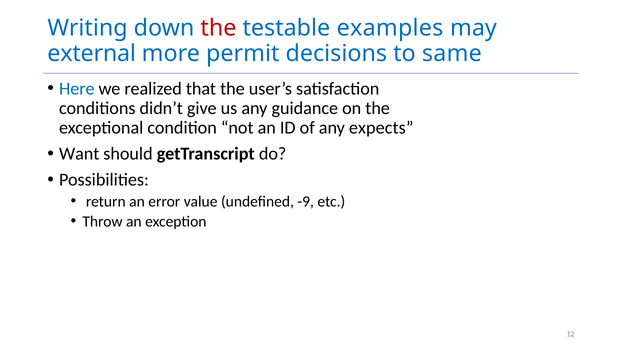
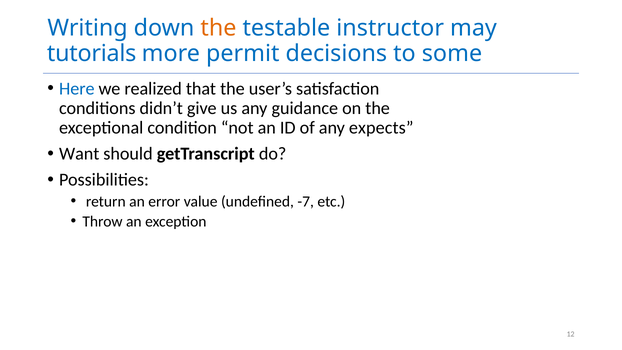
the at (218, 28) colour: red -> orange
examples: examples -> instructor
external: external -> tutorials
same: same -> some
-9: -9 -> -7
